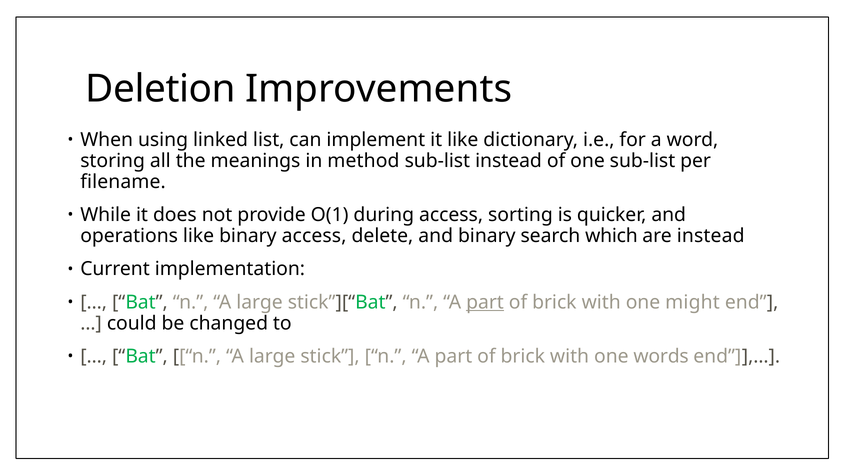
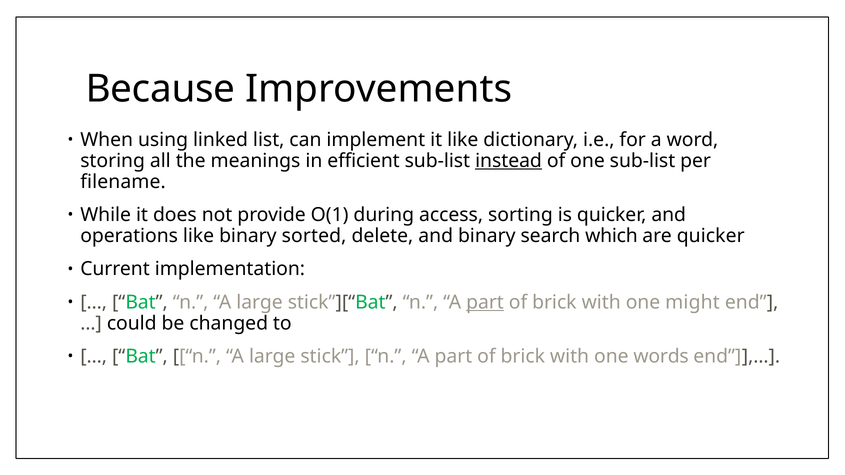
Deletion: Deletion -> Because
method: method -> efficient
instead at (509, 161) underline: none -> present
binary access: access -> sorted
are instead: instead -> quicker
